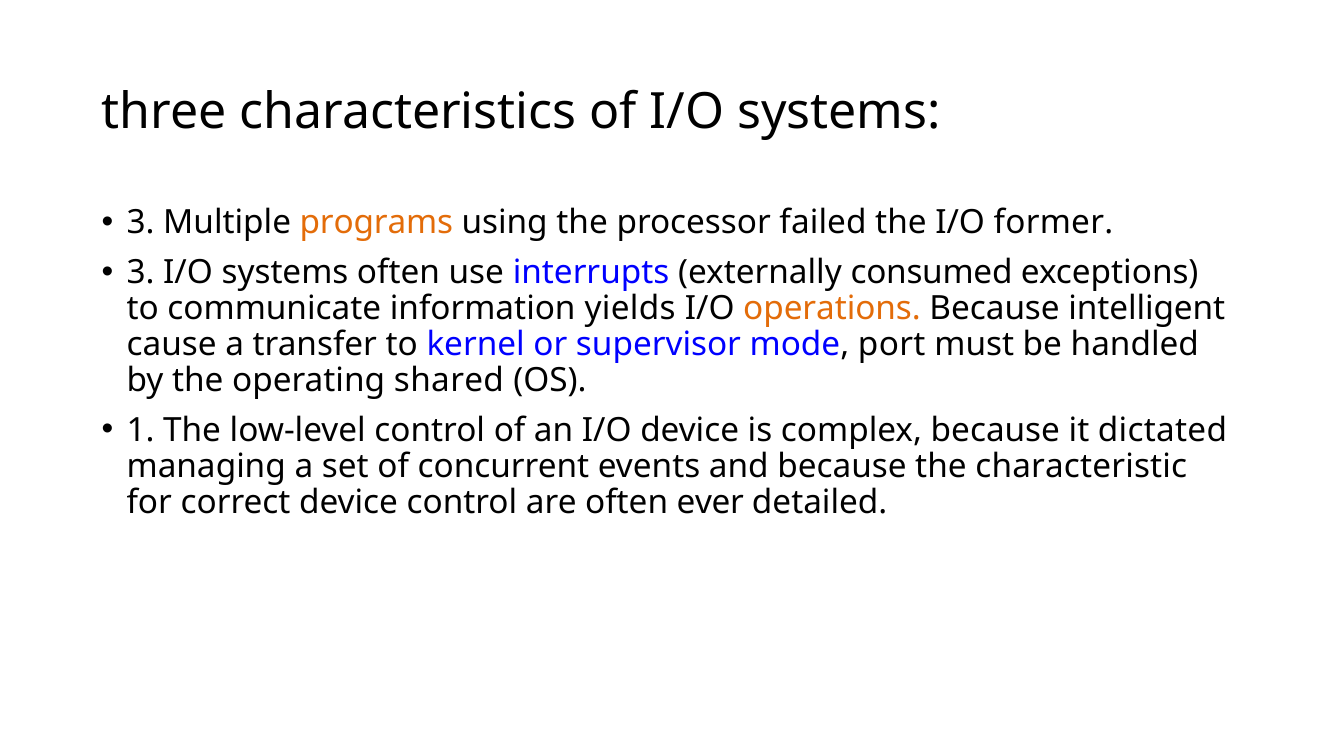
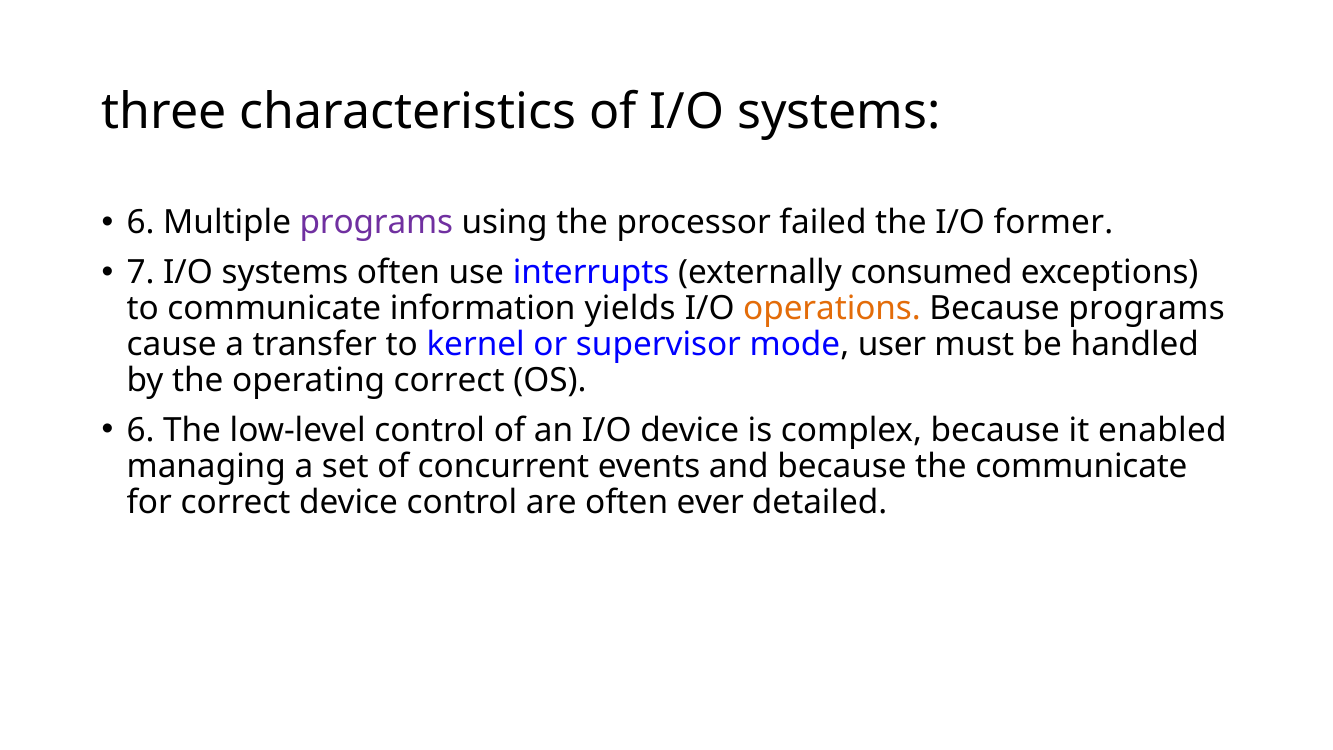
3 at (141, 222): 3 -> 6
programs at (376, 222) colour: orange -> purple
3 at (141, 272): 3 -> 7
Because intelligent: intelligent -> programs
port: port -> user
operating shared: shared -> correct
1 at (141, 430): 1 -> 6
dictated: dictated -> enabled
the characteristic: characteristic -> communicate
